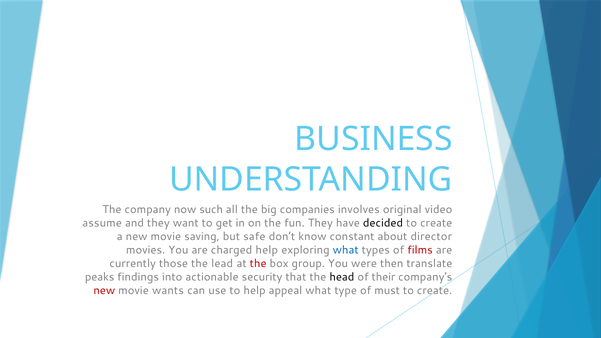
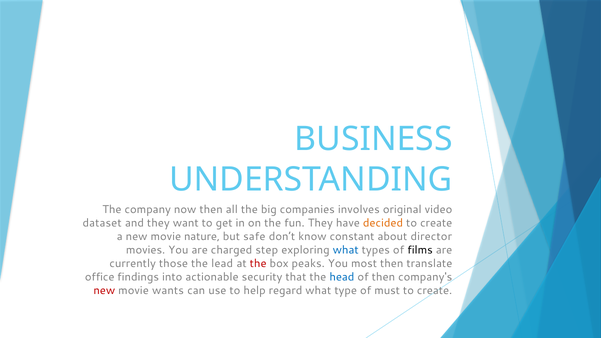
now such: such -> then
assume: assume -> dataset
decided colour: black -> orange
saving: saving -> nature
charged help: help -> step
films colour: red -> black
group: group -> peaks
were: were -> most
peaks: peaks -> office
head colour: black -> blue
of their: their -> then
appeal: appeal -> regard
